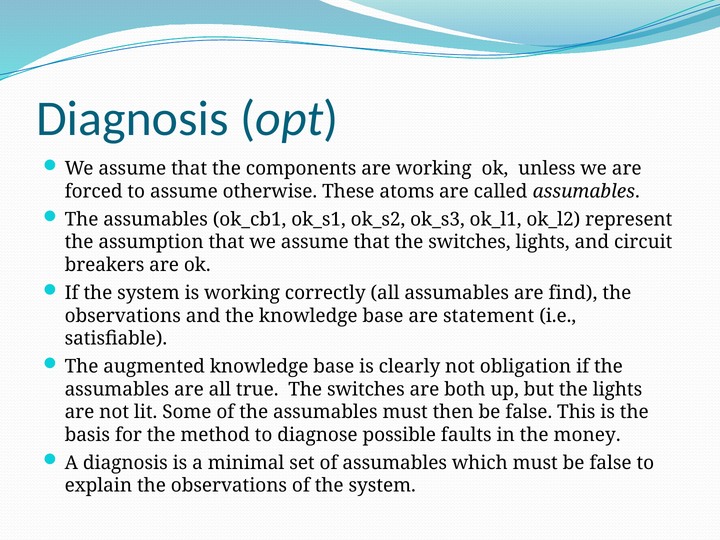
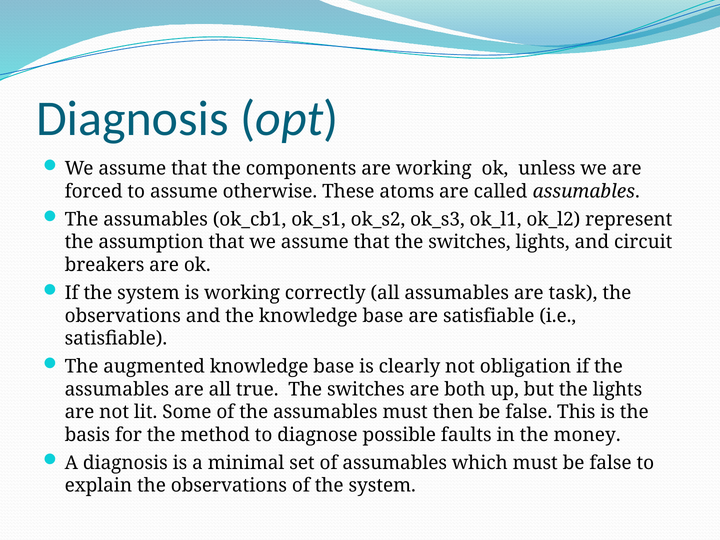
find: find -> task
are statement: statement -> satisfiable
